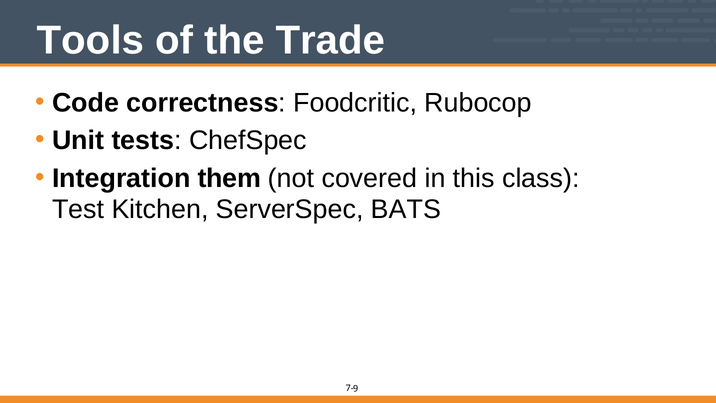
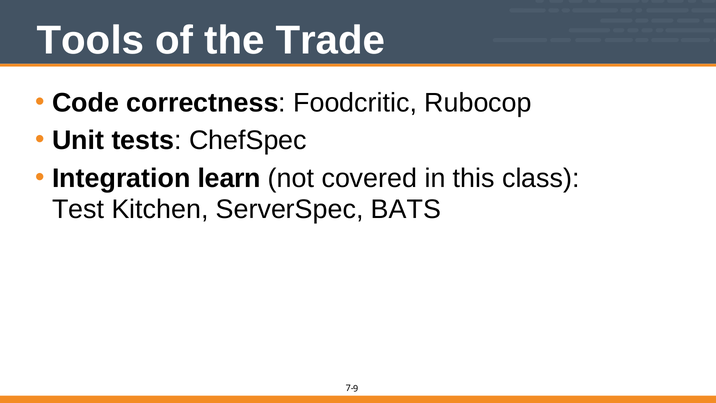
them: them -> learn
